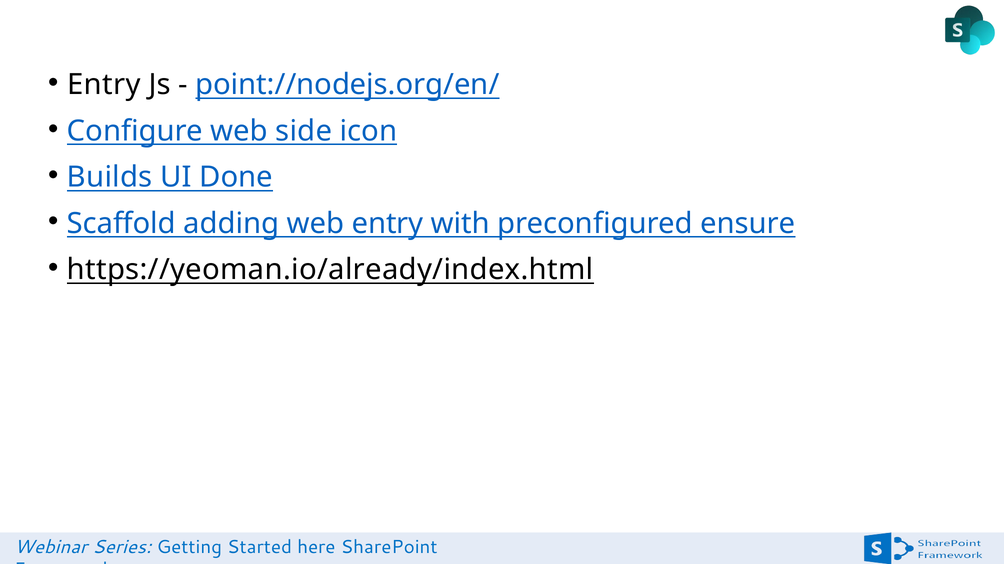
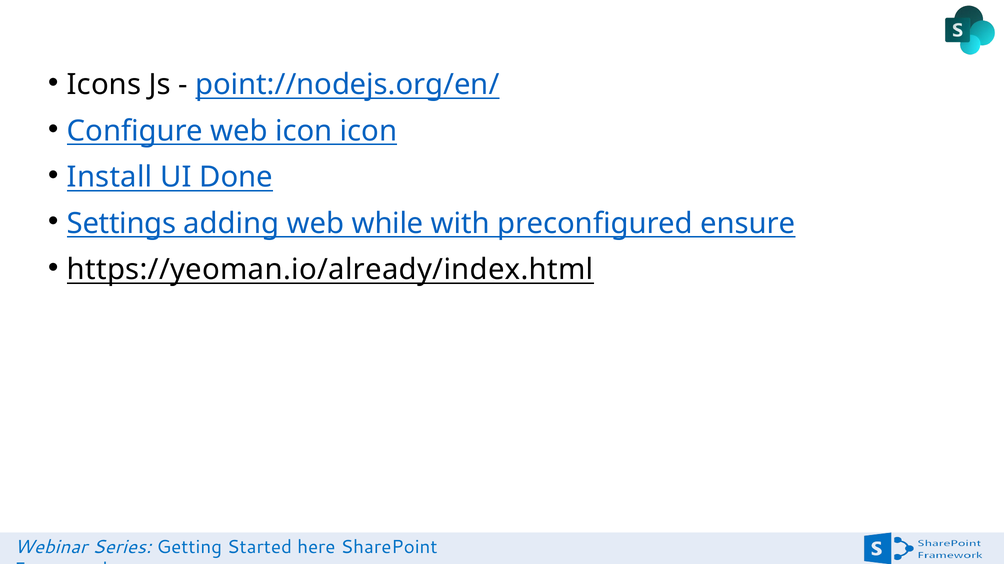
Entry at (104, 85): Entry -> Icons
web side: side -> icon
Builds: Builds -> Install
Scaffold: Scaffold -> Settings
web entry: entry -> while
